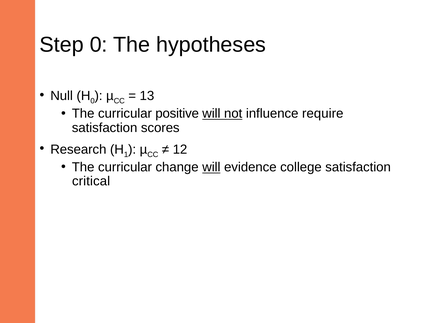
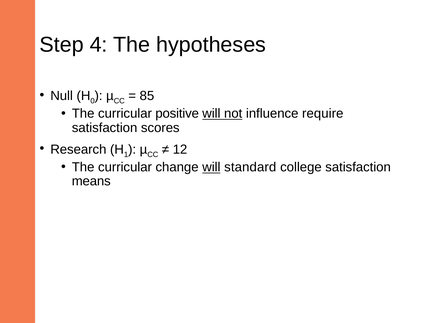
Step 0: 0 -> 4
13: 13 -> 85
evidence: evidence -> standard
critical: critical -> means
